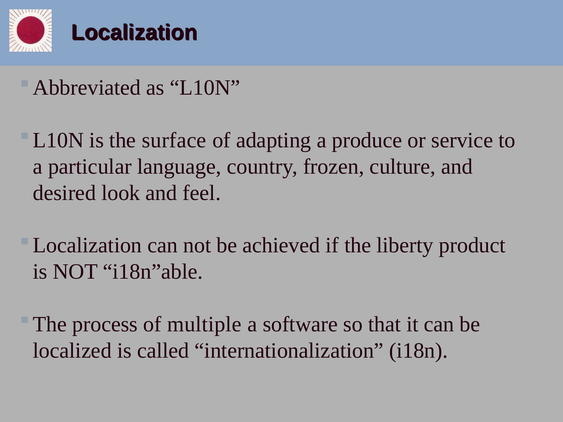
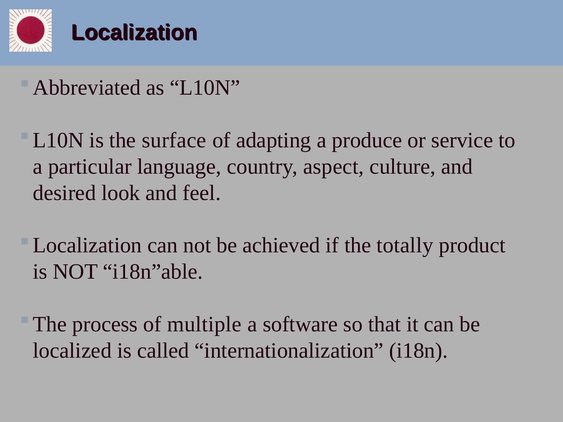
frozen: frozen -> aspect
liberty: liberty -> totally
